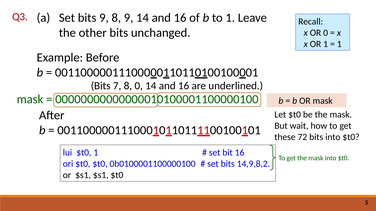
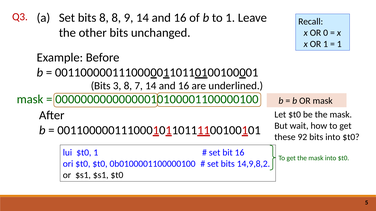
bits 9: 9 -> 8
7: 7 -> 3
8 0: 0 -> 7
72: 72 -> 92
